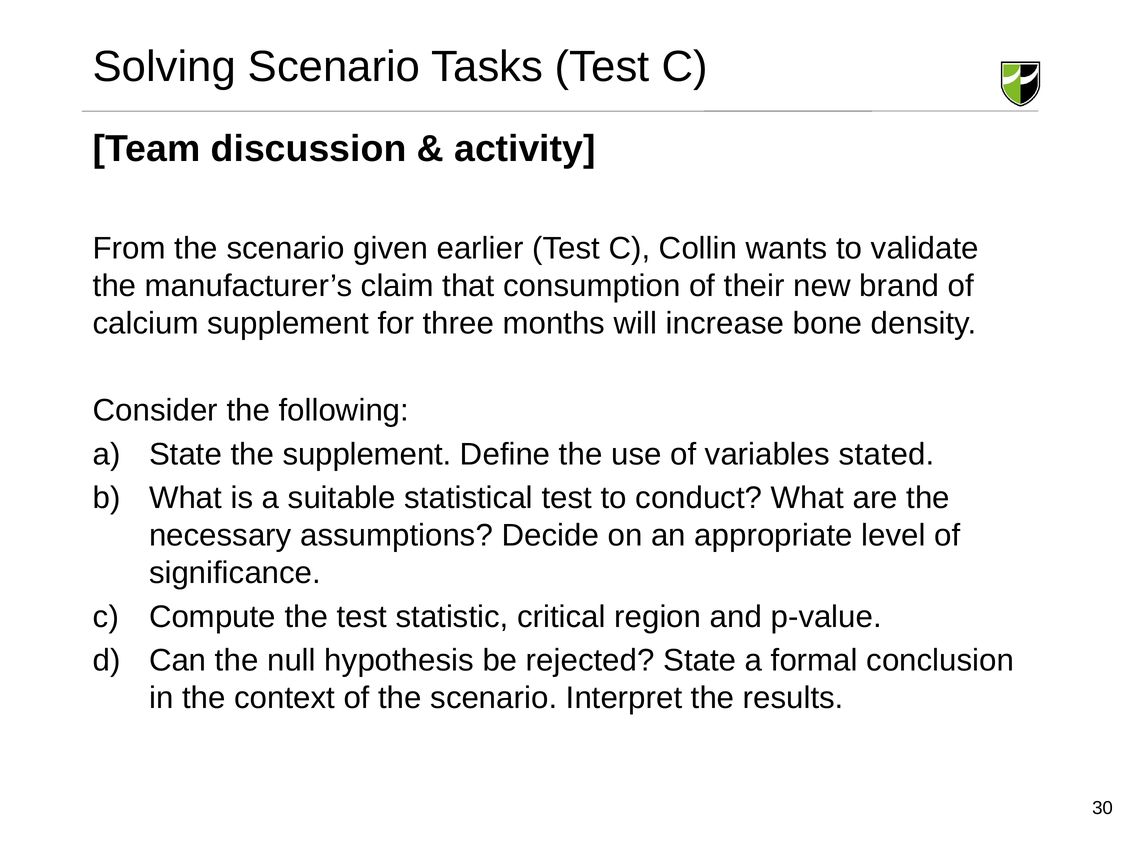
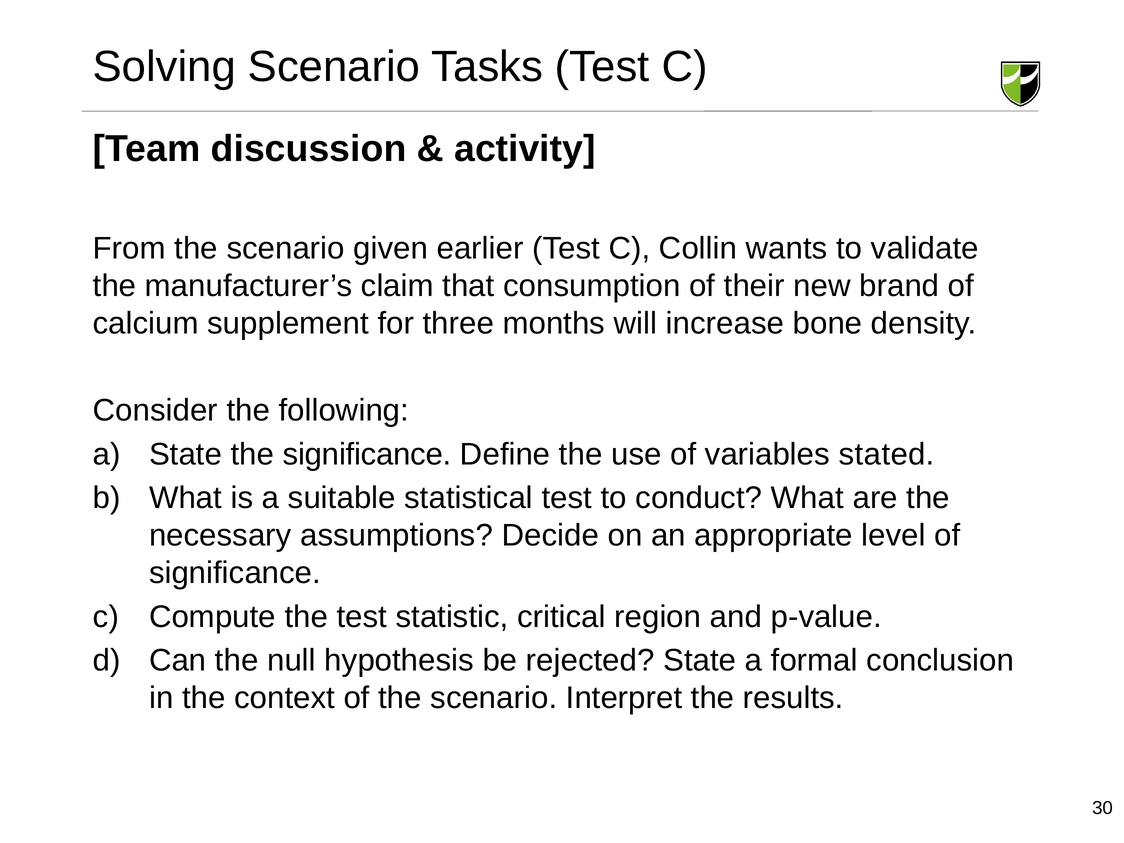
the supplement: supplement -> significance
